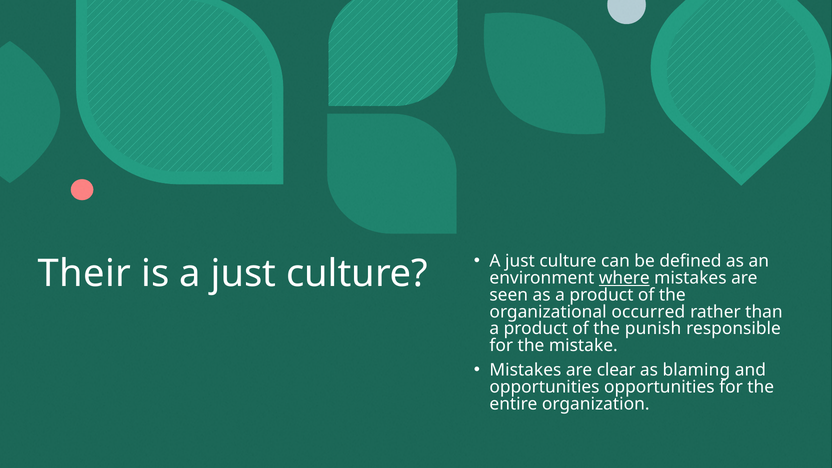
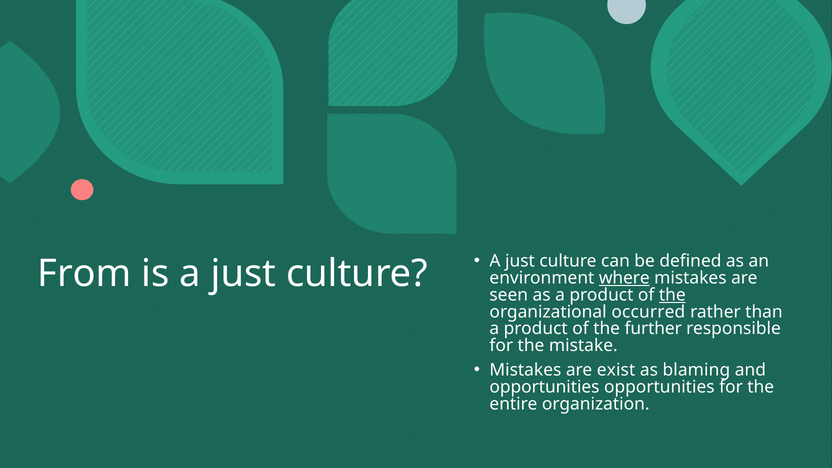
Their: Their -> From
the at (672, 295) underline: none -> present
punish: punish -> further
clear: clear -> exist
